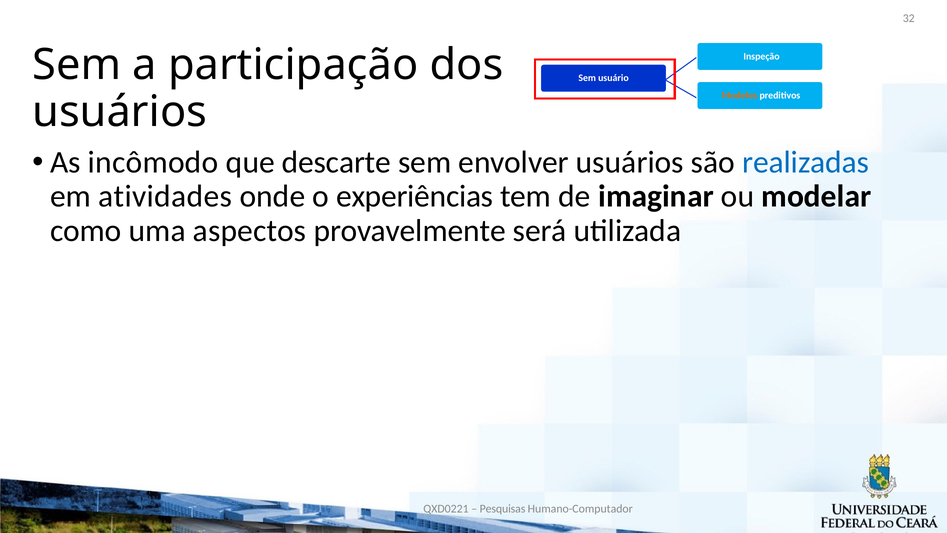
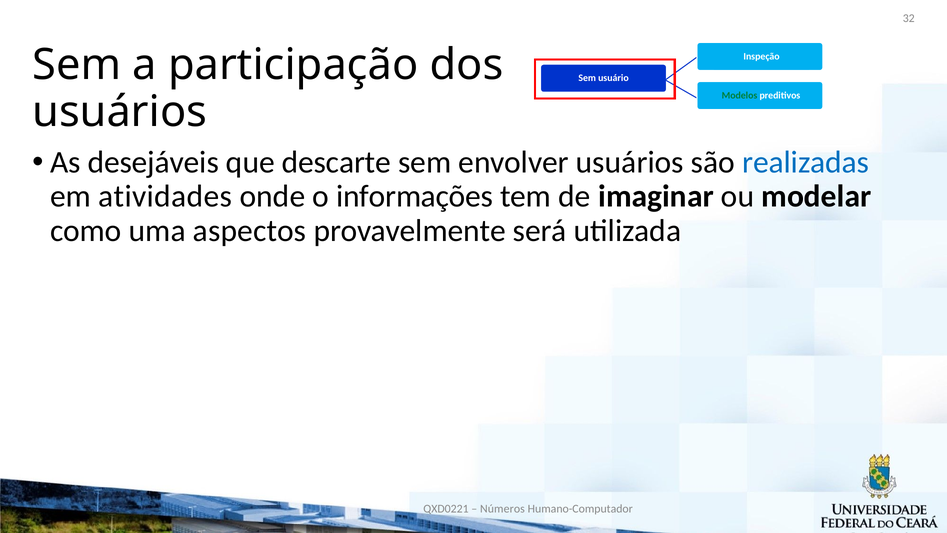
Modelos colour: orange -> green
incômodo: incômodo -> desejáveis
experiências: experiências -> informações
Pesquisas: Pesquisas -> Números
